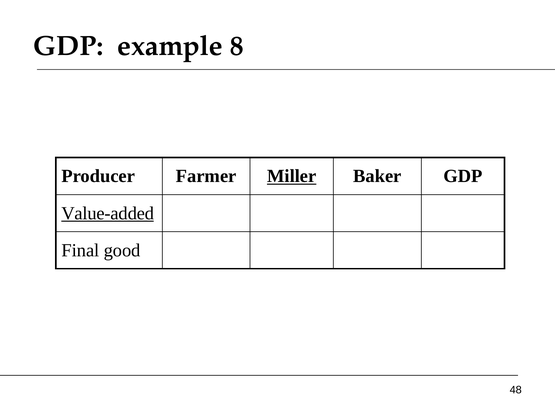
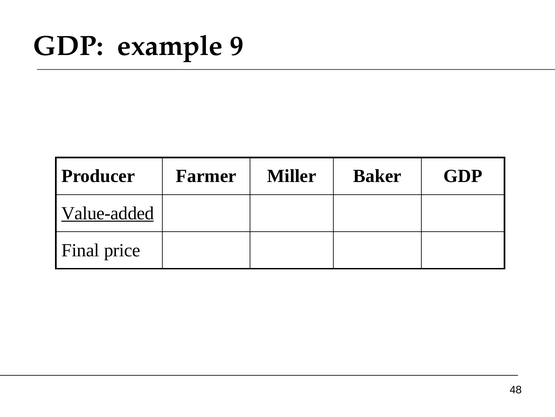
8: 8 -> 9
Miller underline: present -> none
good: good -> price
